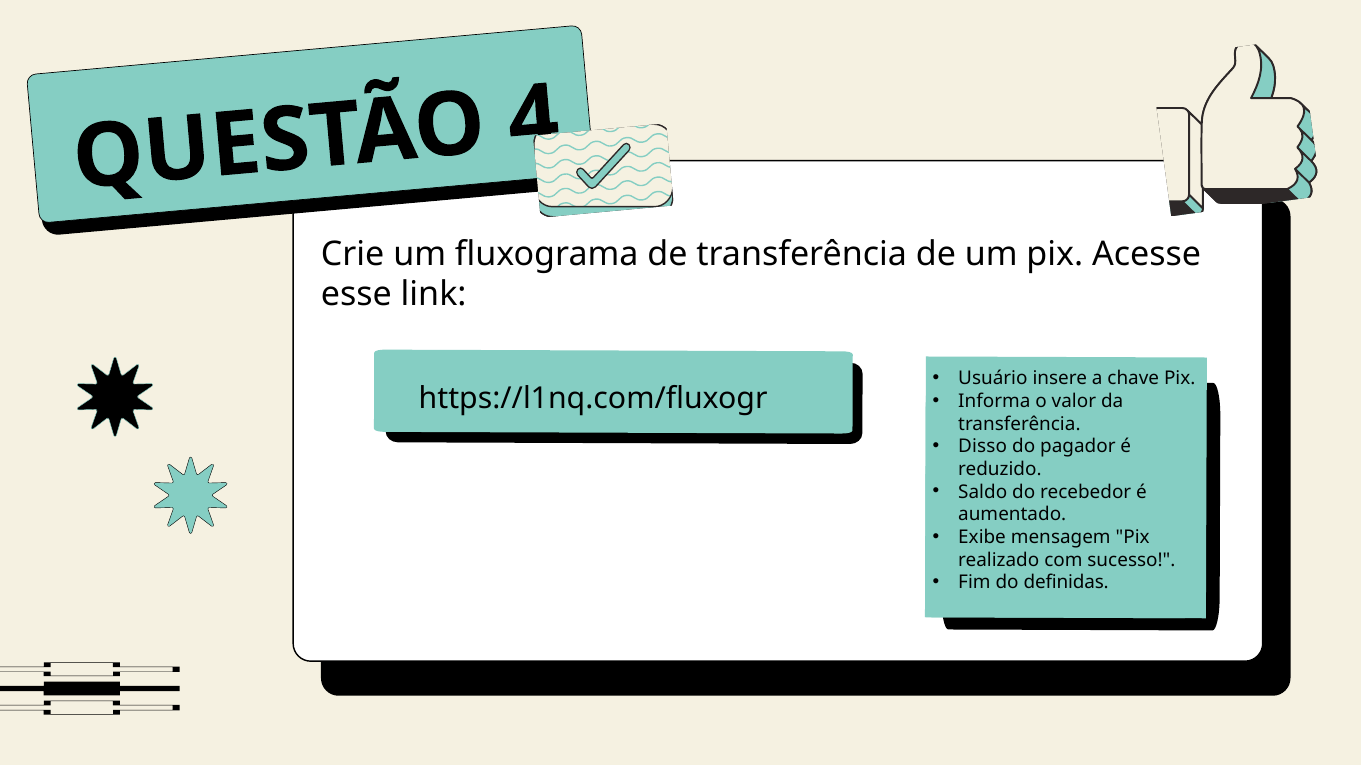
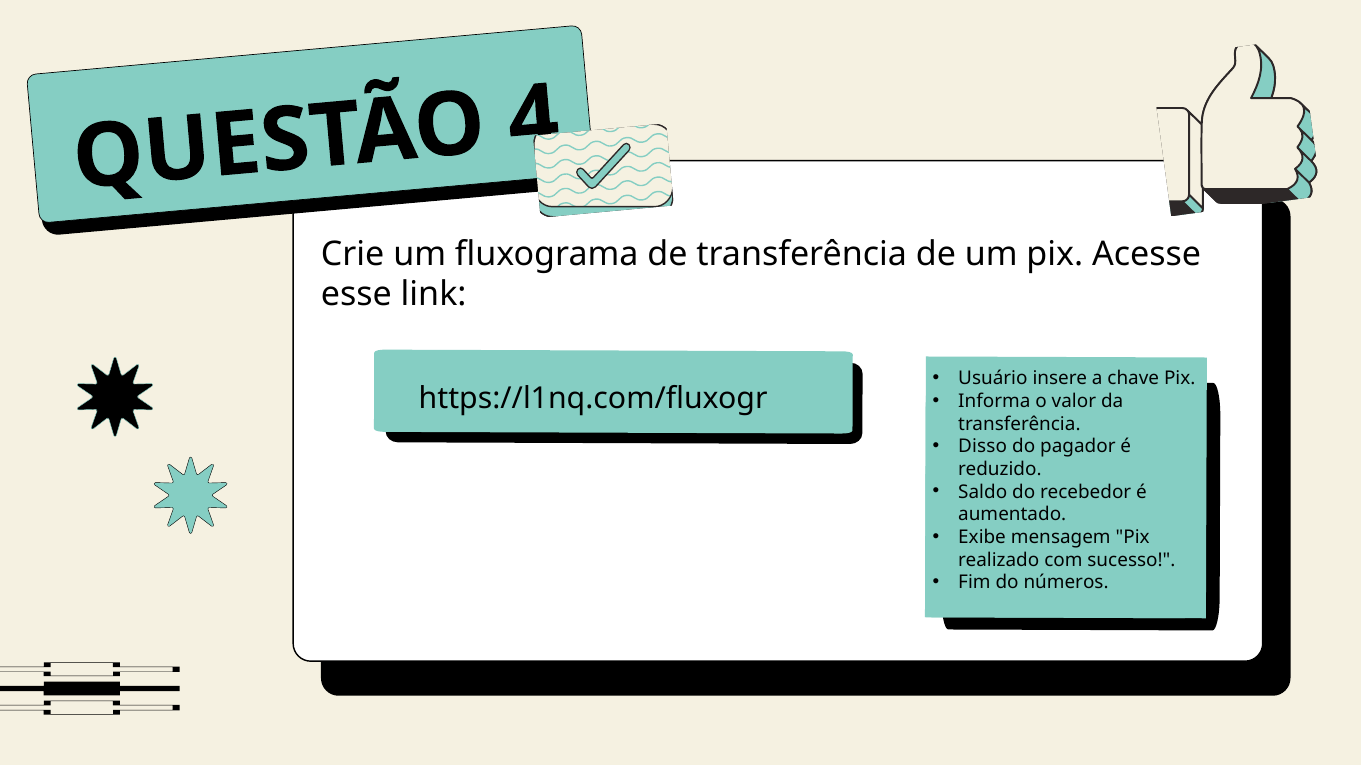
definidas: definidas -> números
